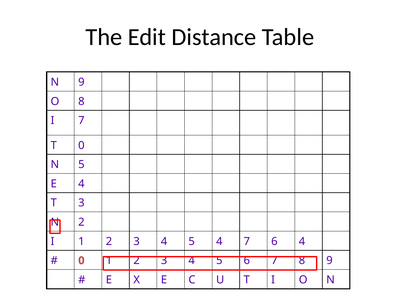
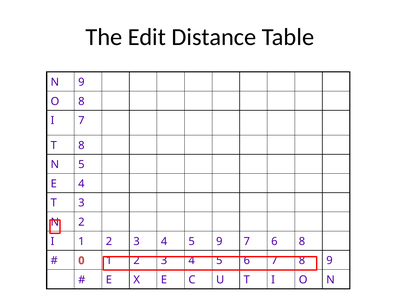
T 0: 0 -> 8
5 4: 4 -> 9
6 4: 4 -> 8
